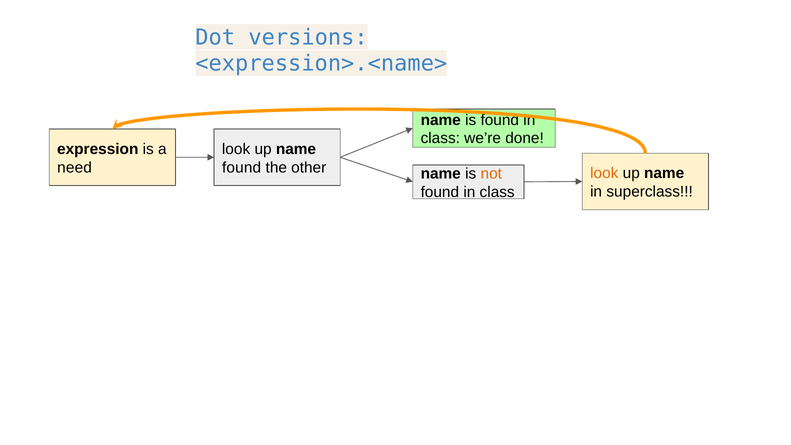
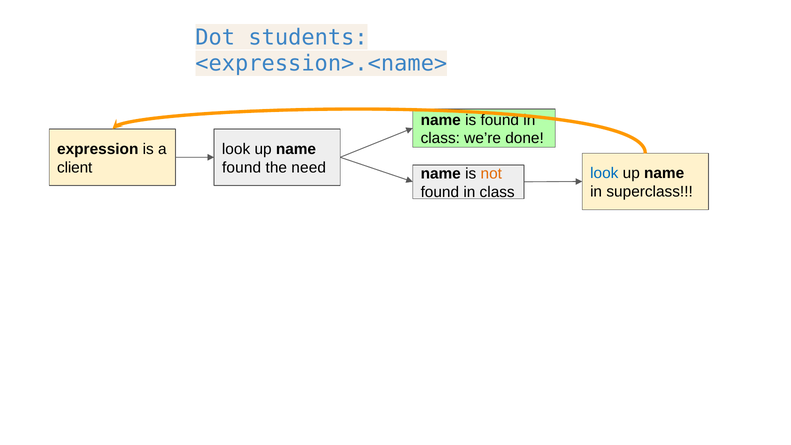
versions: versions -> students
need: need -> client
other: other -> need
look at (604, 173) colour: orange -> blue
